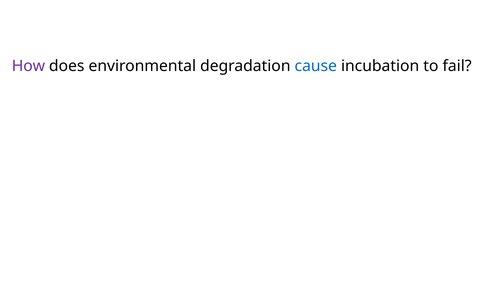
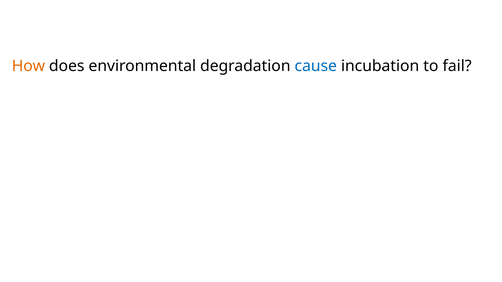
How colour: purple -> orange
